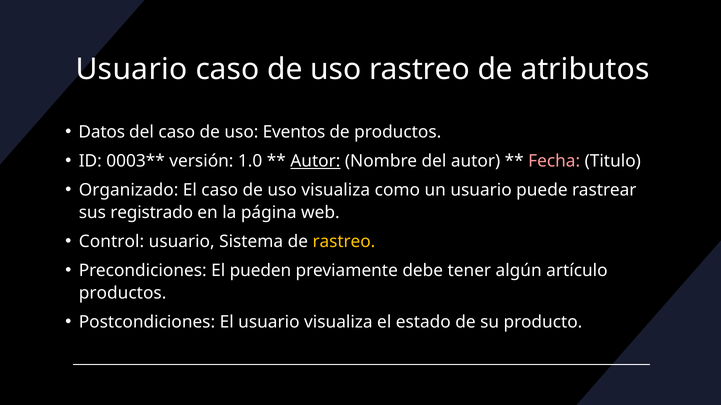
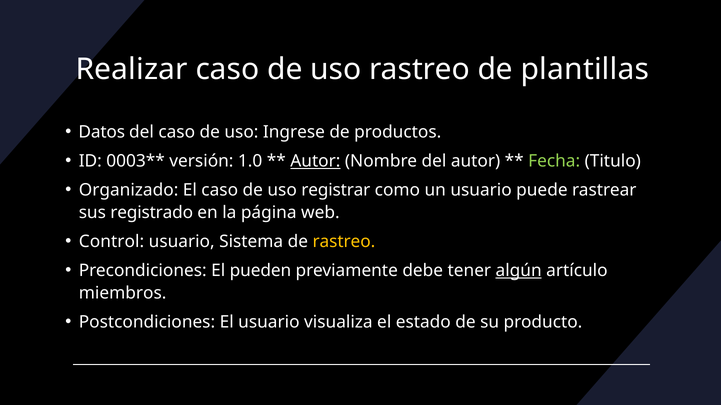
Usuario at (132, 69): Usuario -> Realizar
atributos: atributos -> plantillas
Eventos: Eventos -> Ingrese
Fecha colour: pink -> light green
uso visualiza: visualiza -> registrar
algún underline: none -> present
productos at (123, 293): productos -> miembros
